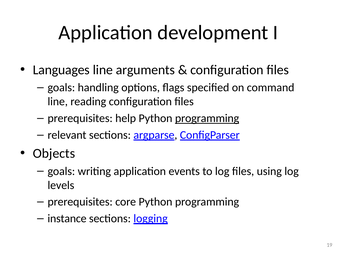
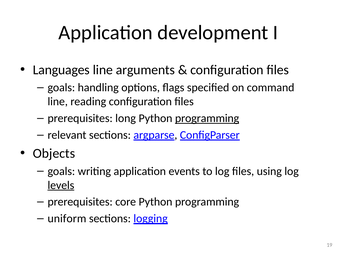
help: help -> long
levels underline: none -> present
instance: instance -> uniform
